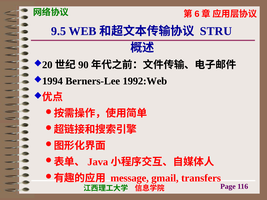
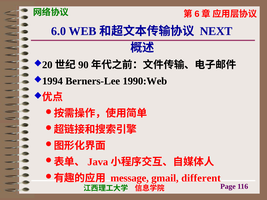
9.5: 9.5 -> 6.0
STRU: STRU -> NEXT
1992:Web: 1992:Web -> 1990:Web
transfers: transfers -> different
